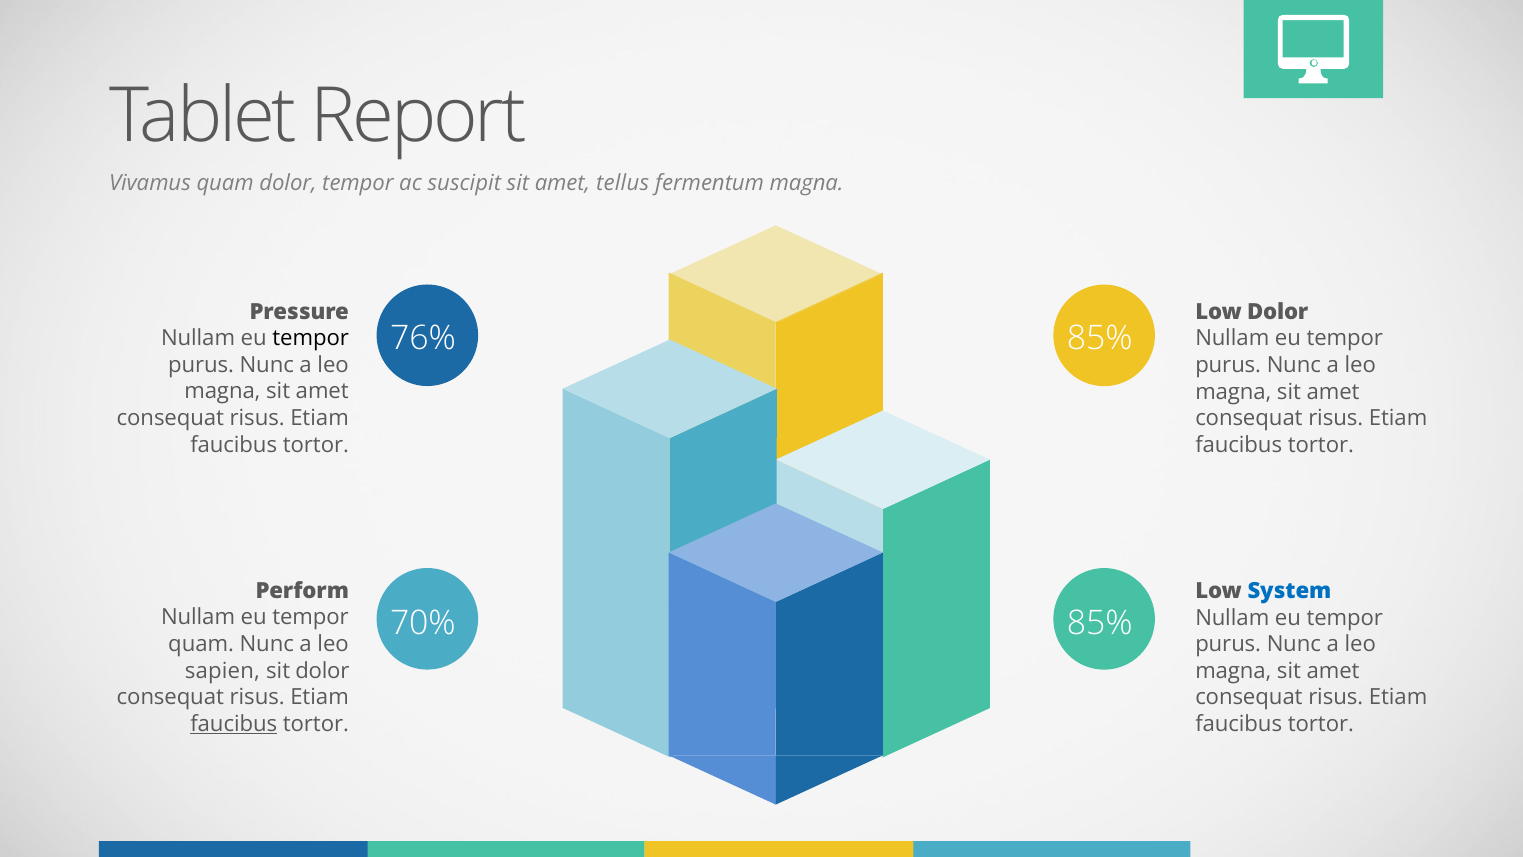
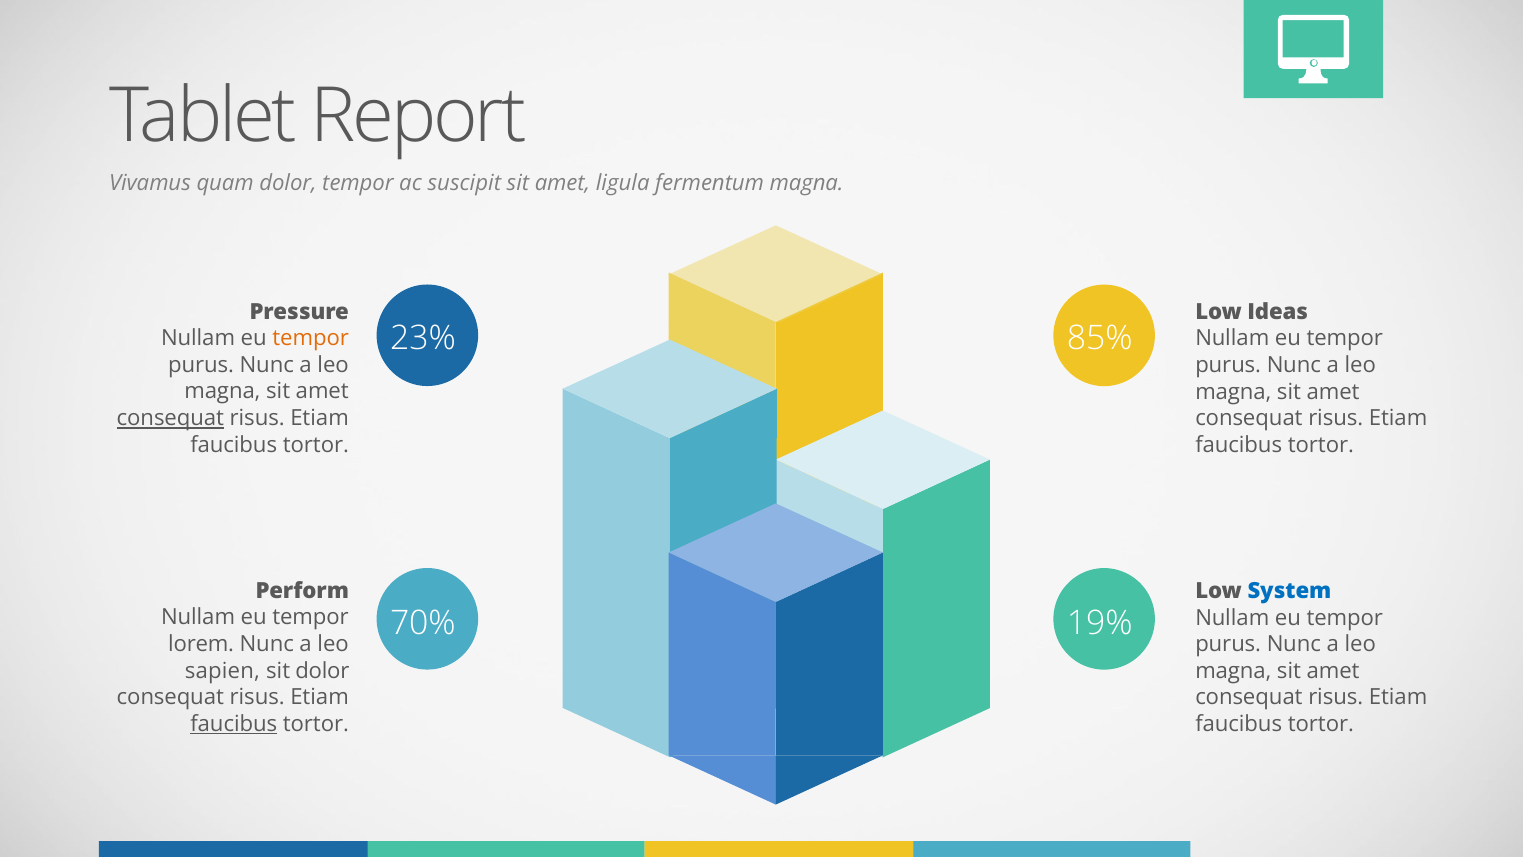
tellus: tellus -> ligula
Low Dolor: Dolor -> Ideas
76%: 76% -> 23%
tempor at (311, 338) colour: black -> orange
consequat at (170, 418) underline: none -> present
85% at (1100, 623): 85% -> 19%
quam at (201, 644): quam -> lorem
